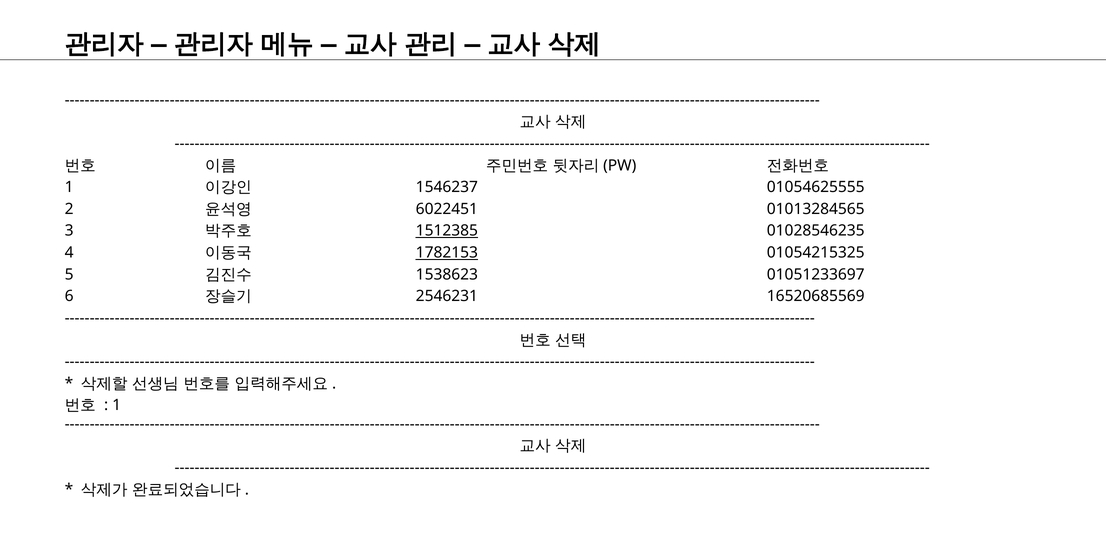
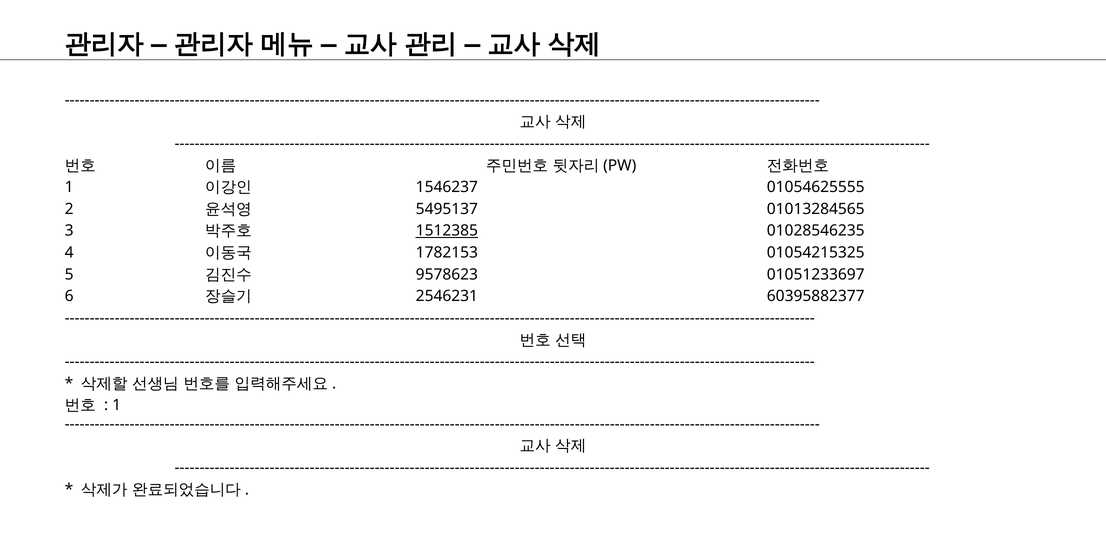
6022451: 6022451 -> 5495137
1782153 underline: present -> none
1538623: 1538623 -> 9578623
16520685569: 16520685569 -> 60395882377
